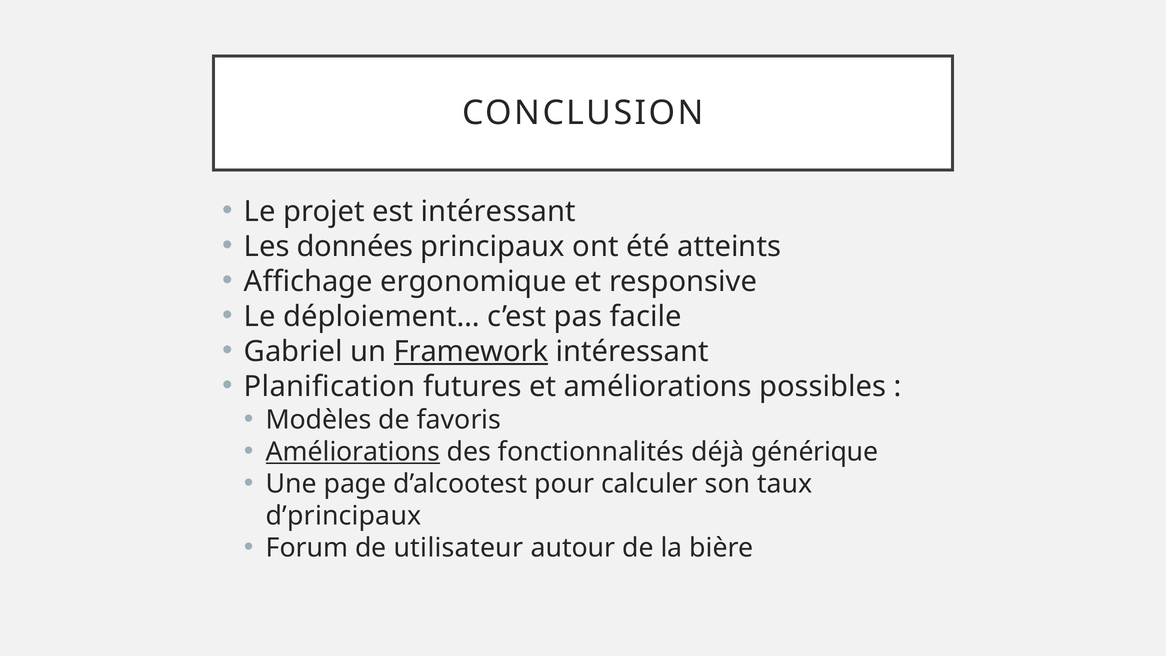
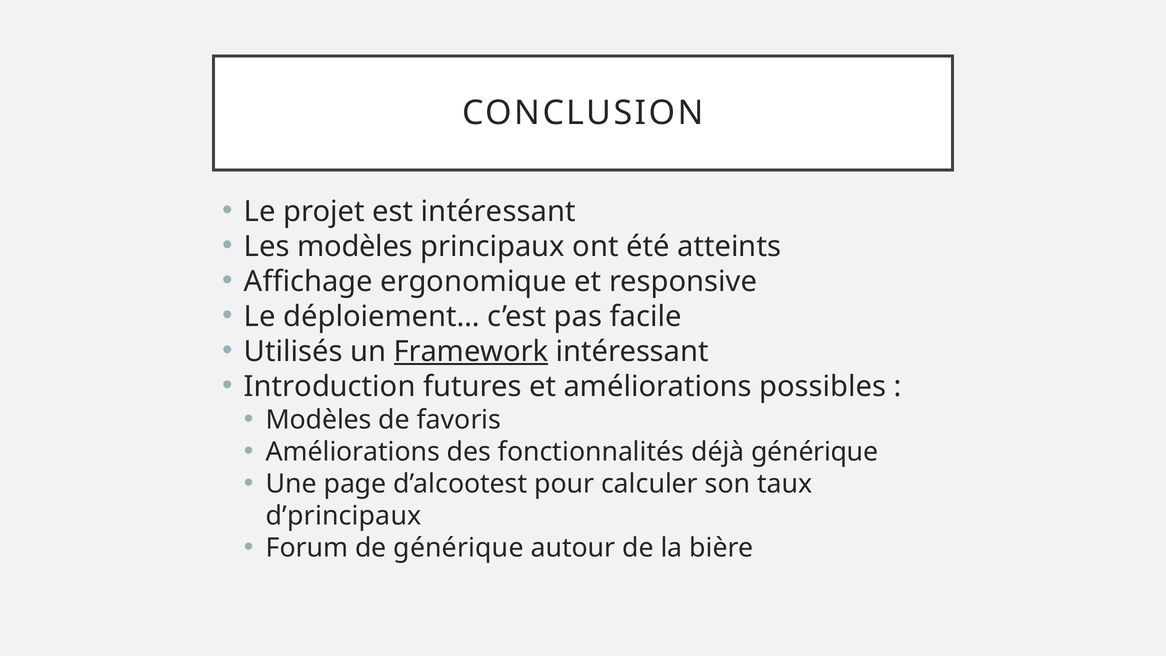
Les données: données -> modèles
Gabriel: Gabriel -> Utilisés
Planification: Planification -> Introduction
Améliorations at (353, 452) underline: present -> none
de utilisateur: utilisateur -> générique
